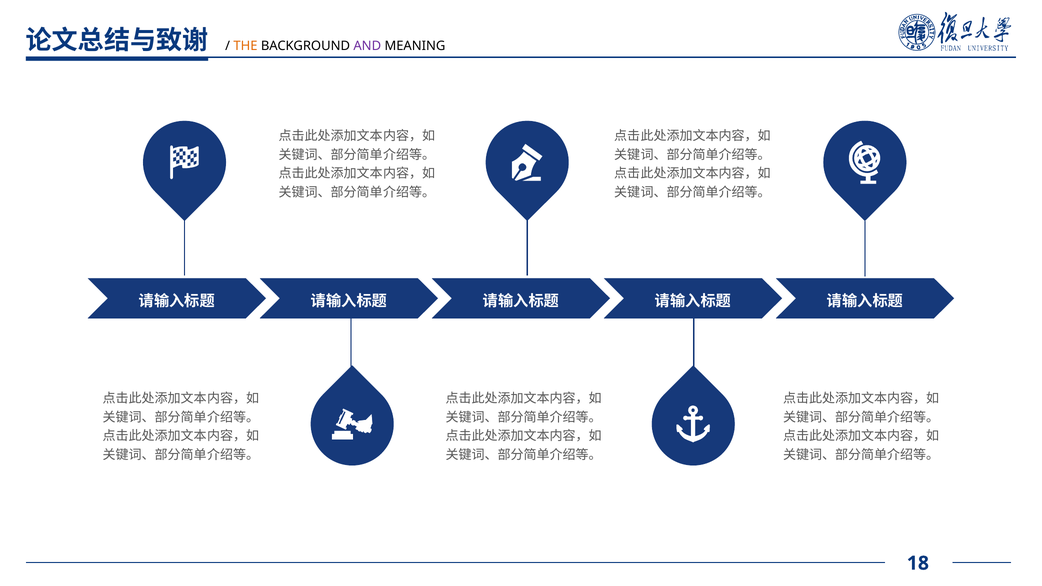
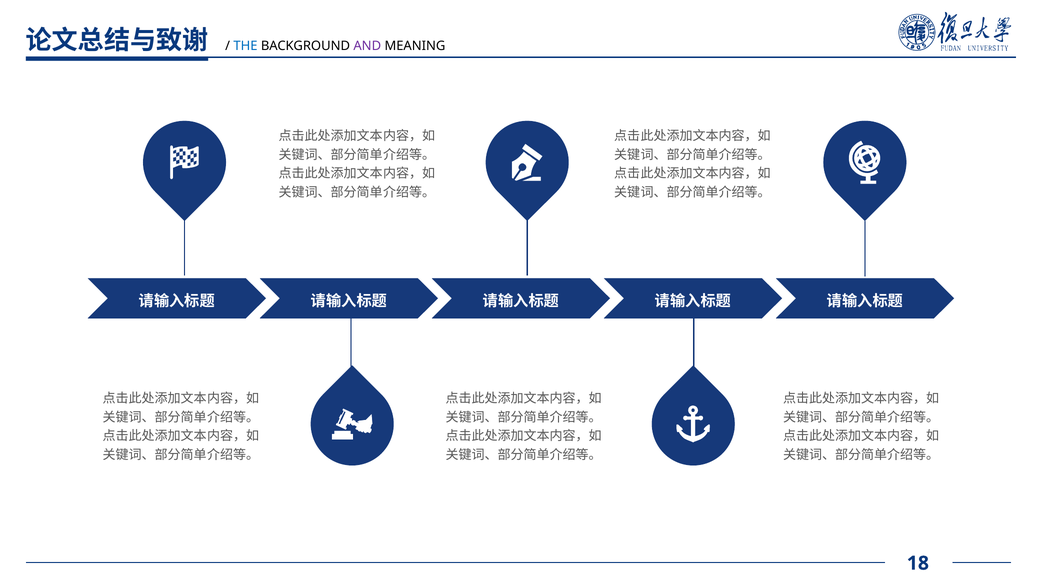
THE colour: orange -> blue
